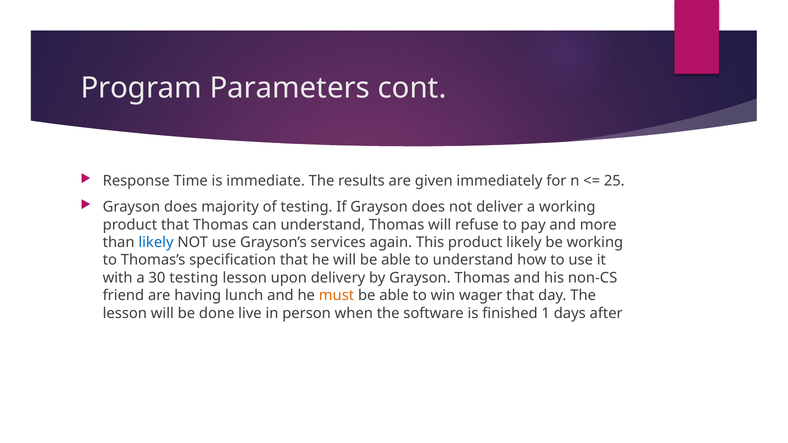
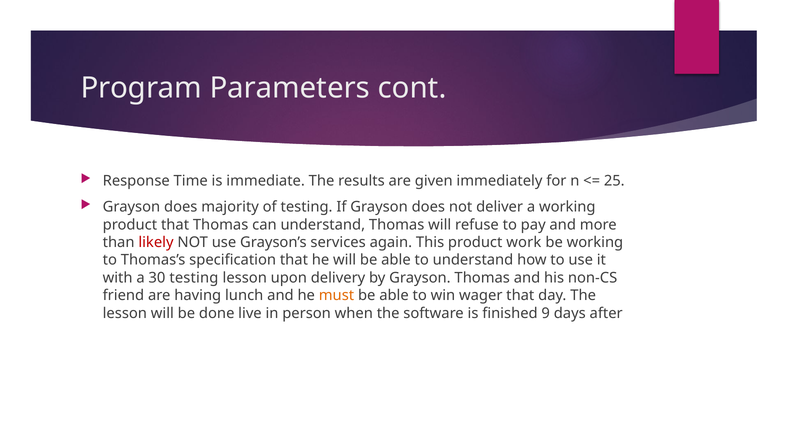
likely at (156, 243) colour: blue -> red
product likely: likely -> work
1: 1 -> 9
